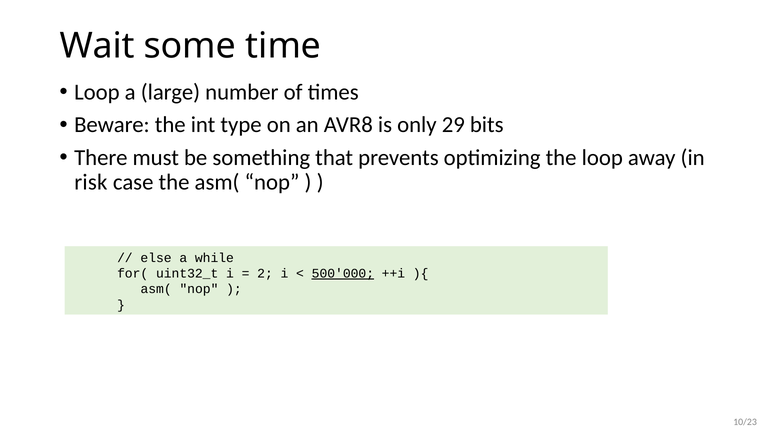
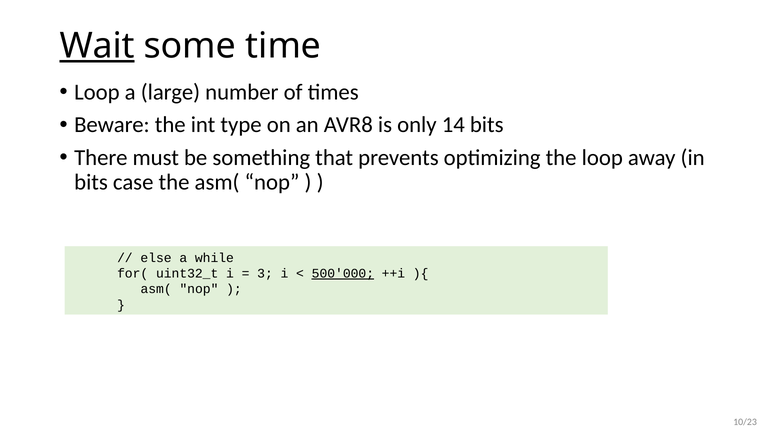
Wait underline: none -> present
29: 29 -> 14
risk at (91, 182): risk -> bits
2: 2 -> 3
